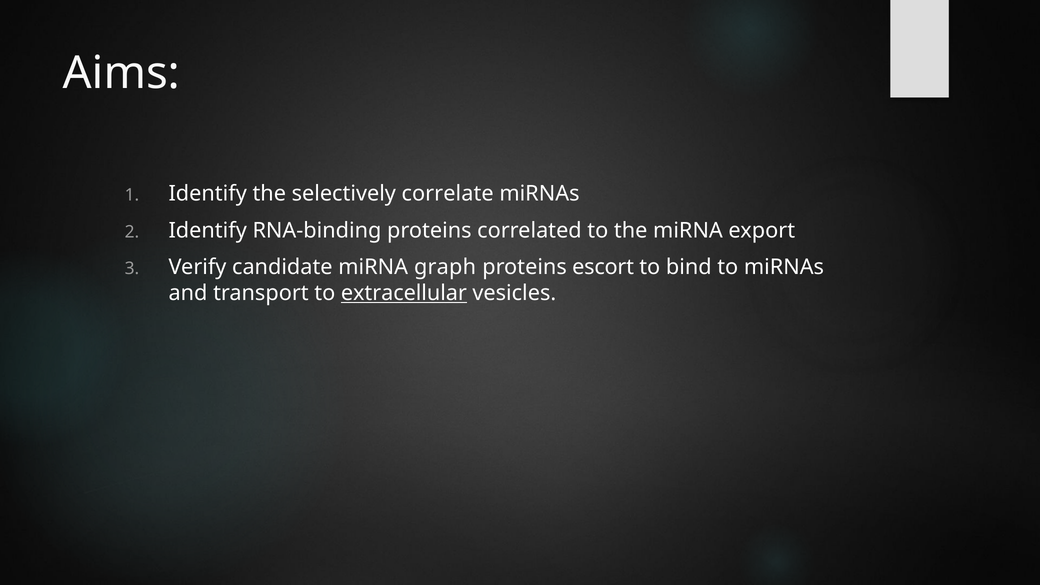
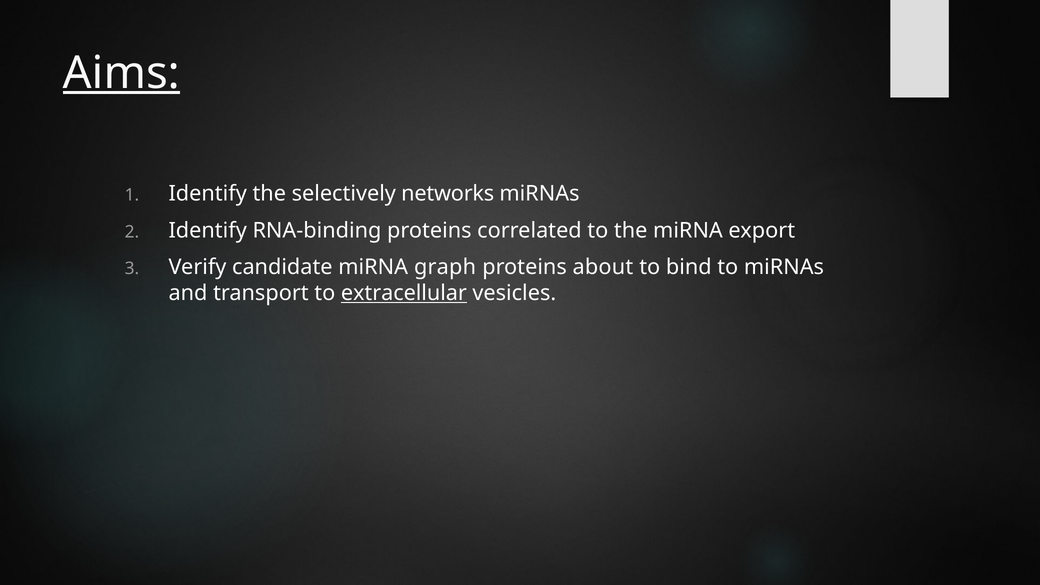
Aims underline: none -> present
correlate: correlate -> networks
escort: escort -> about
